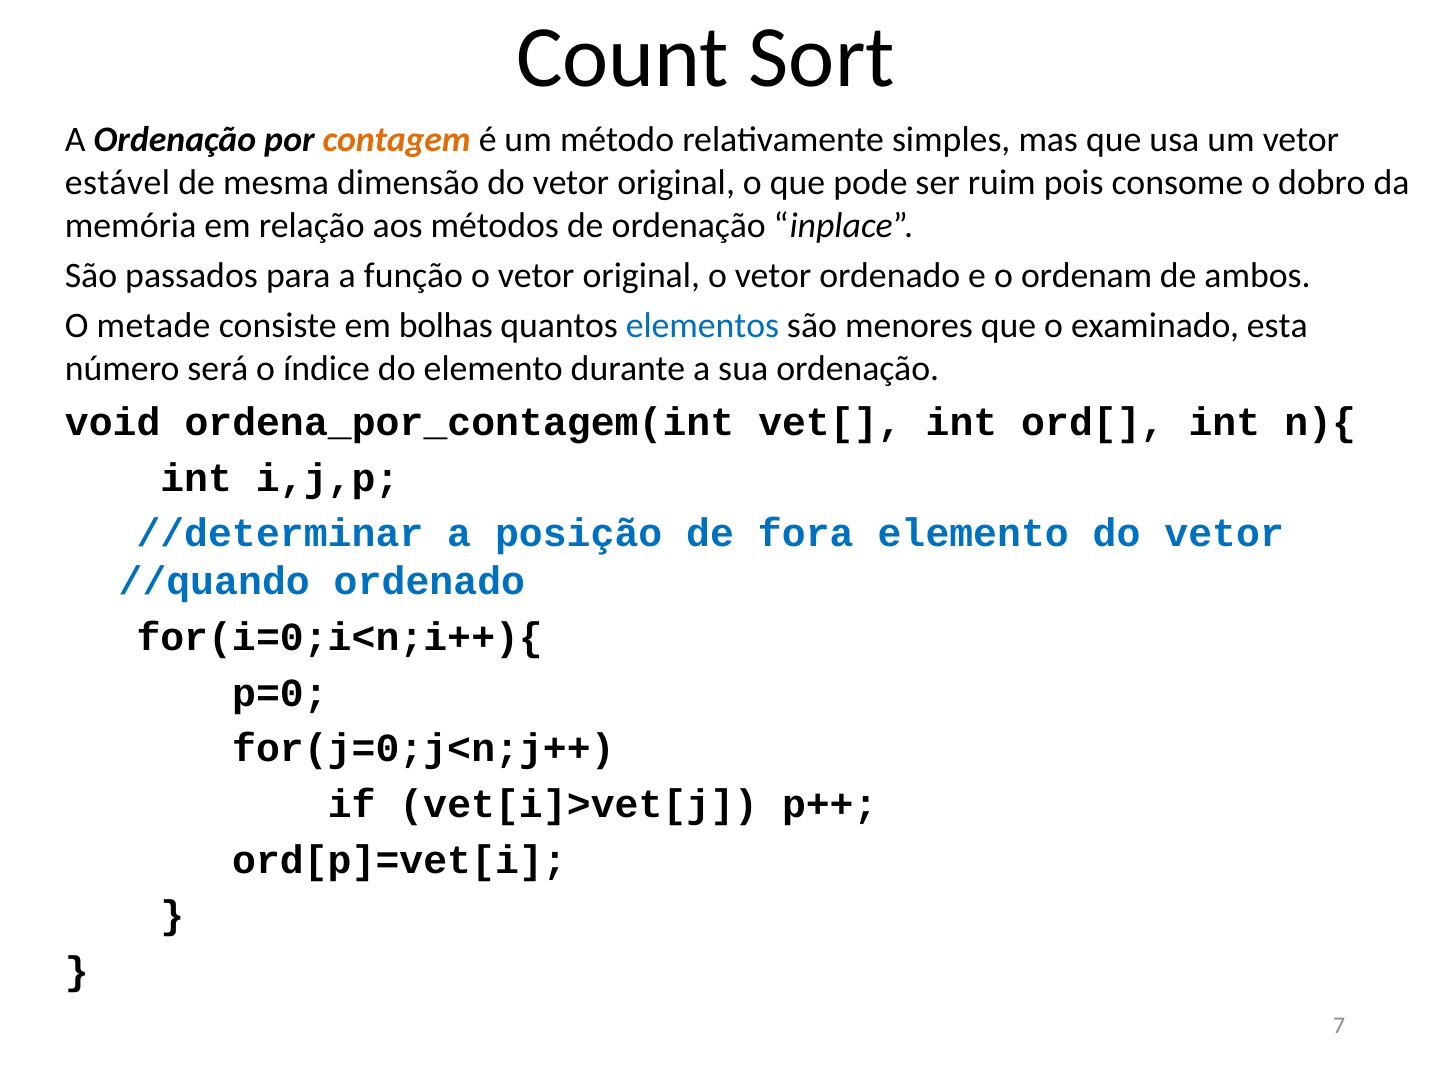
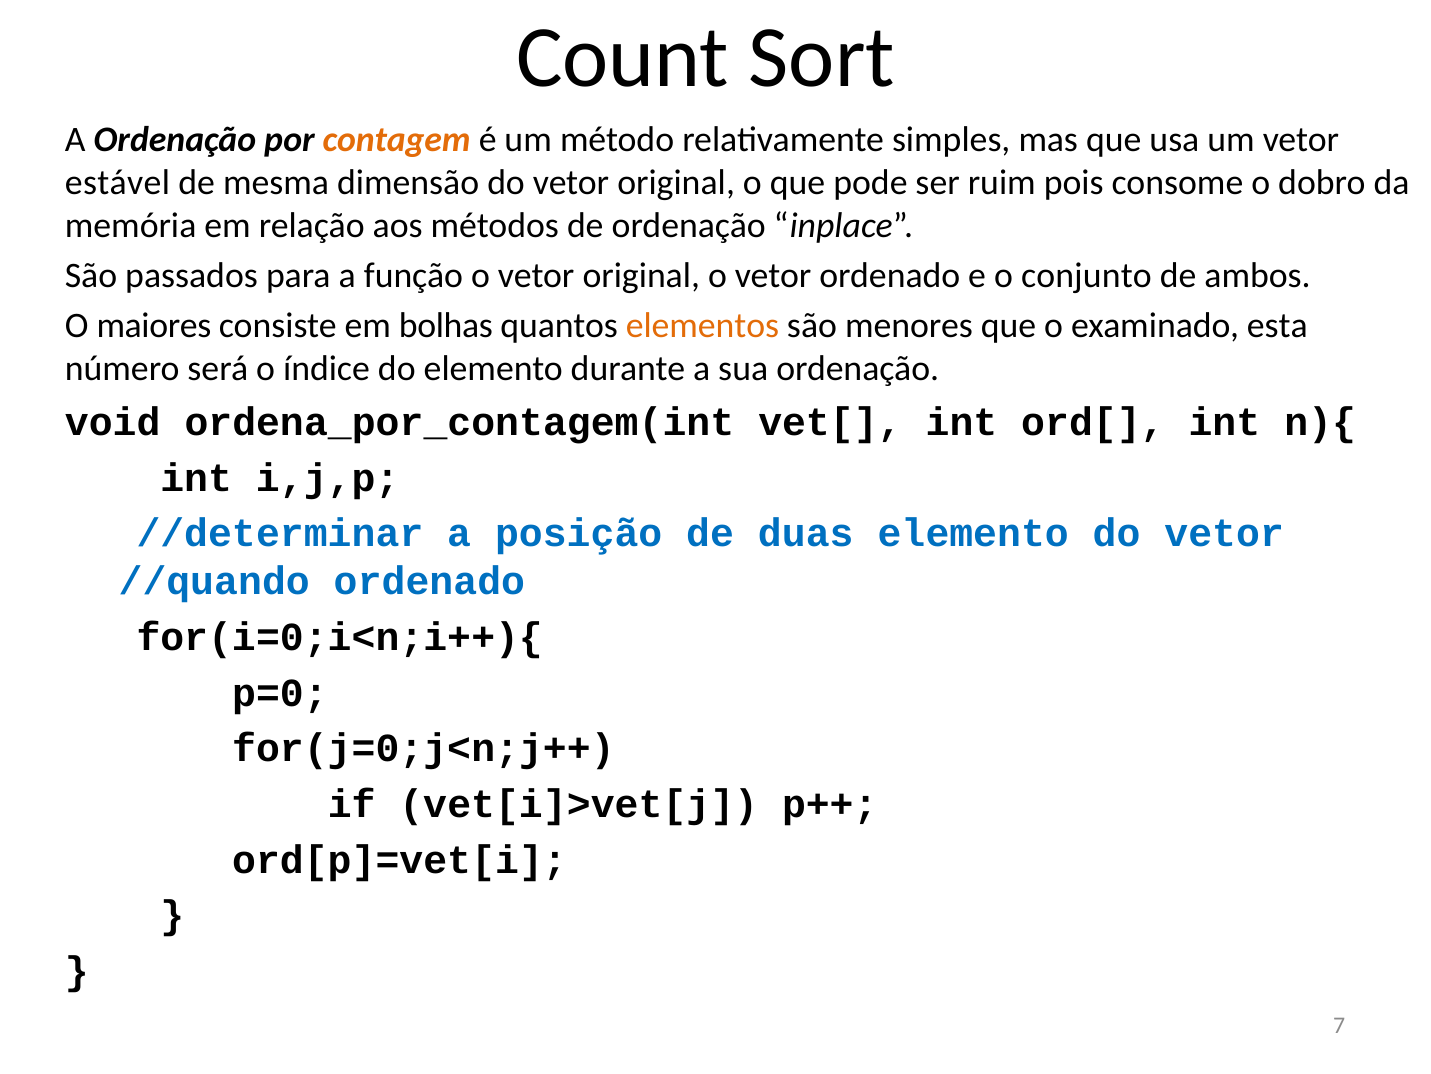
ordenam: ordenam -> conjunto
metade: metade -> maiores
elementos colour: blue -> orange
fora: fora -> duas
